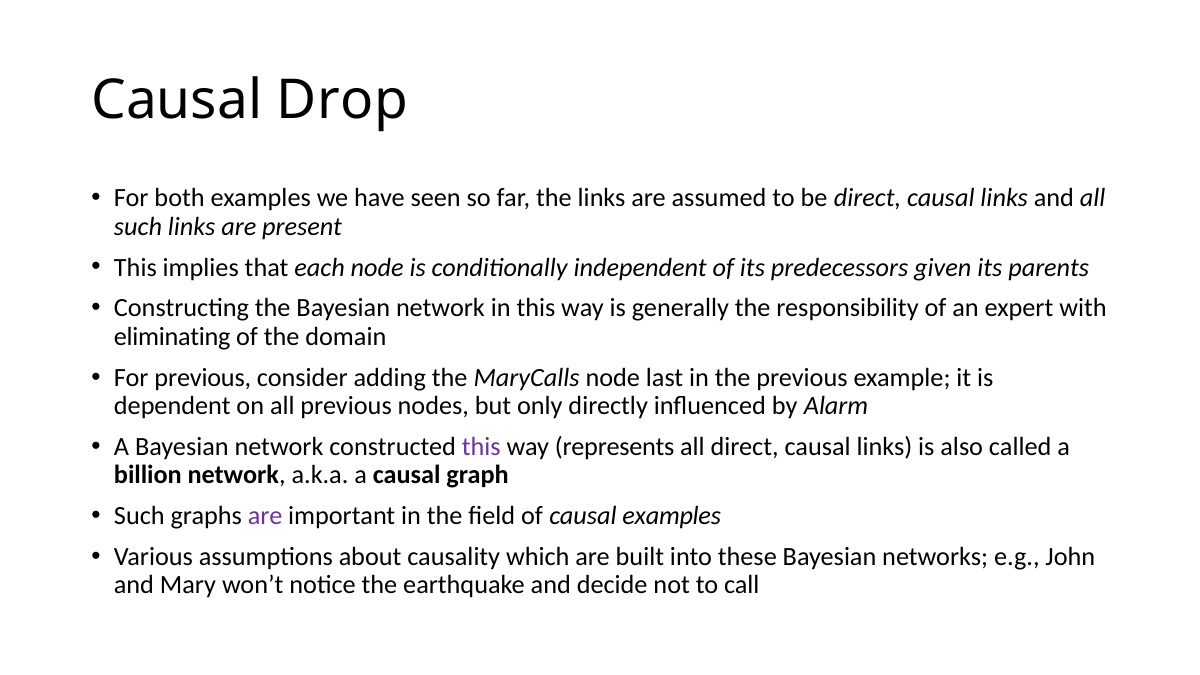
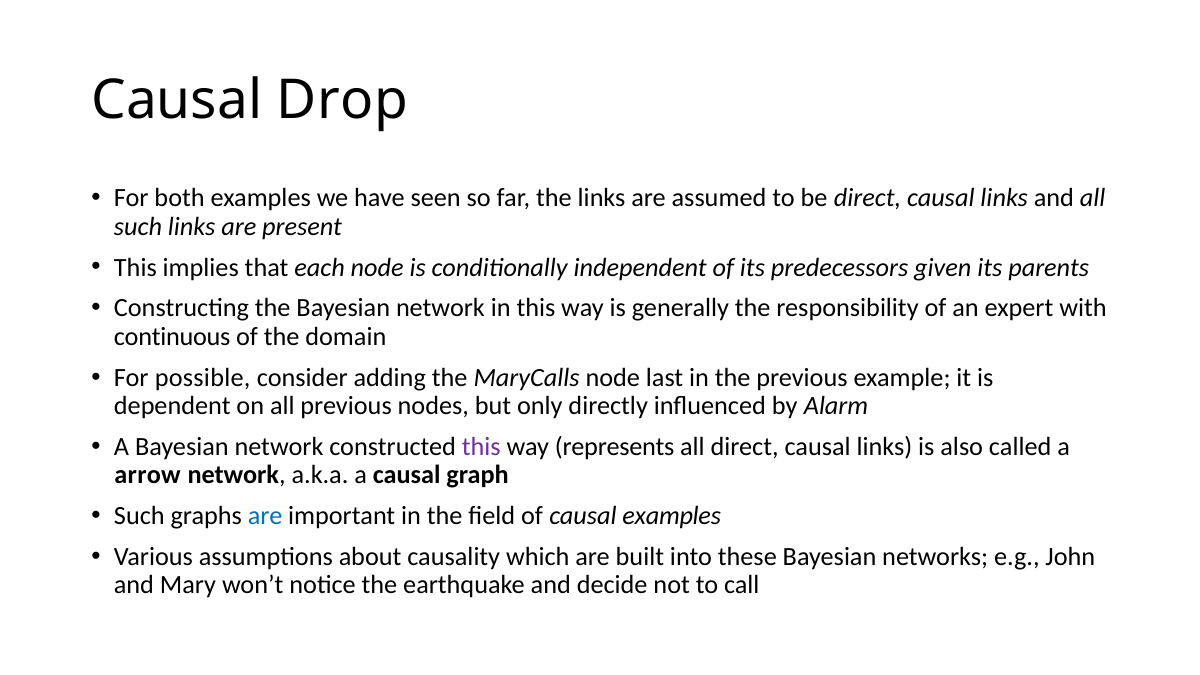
eliminating: eliminating -> continuous
For previous: previous -> possible
billion: billion -> arrow
are at (265, 516) colour: purple -> blue
